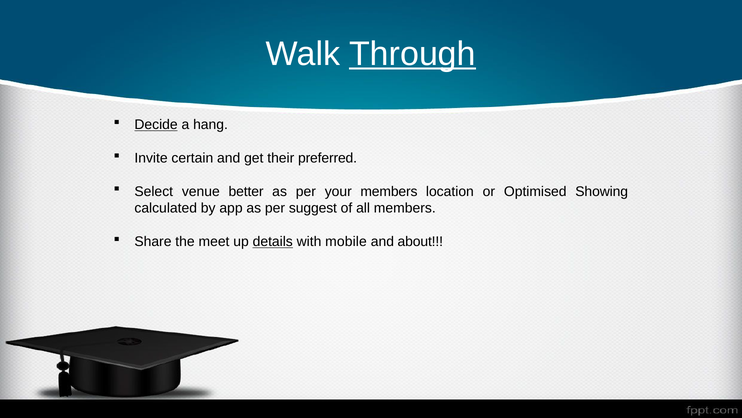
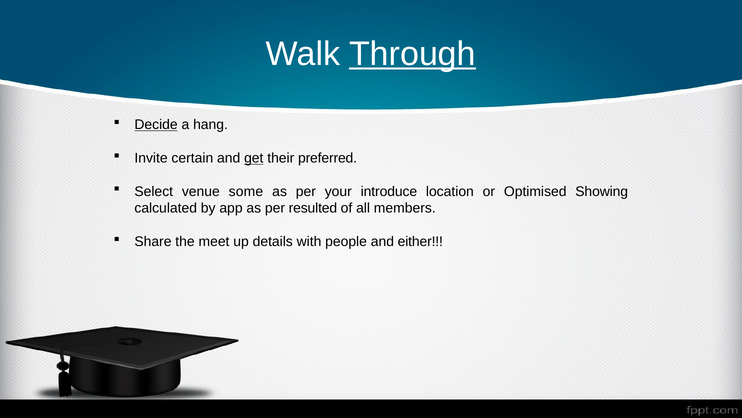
get underline: none -> present
better: better -> some
your members: members -> introduce
suggest: suggest -> resulted
details underline: present -> none
mobile: mobile -> people
about: about -> either
